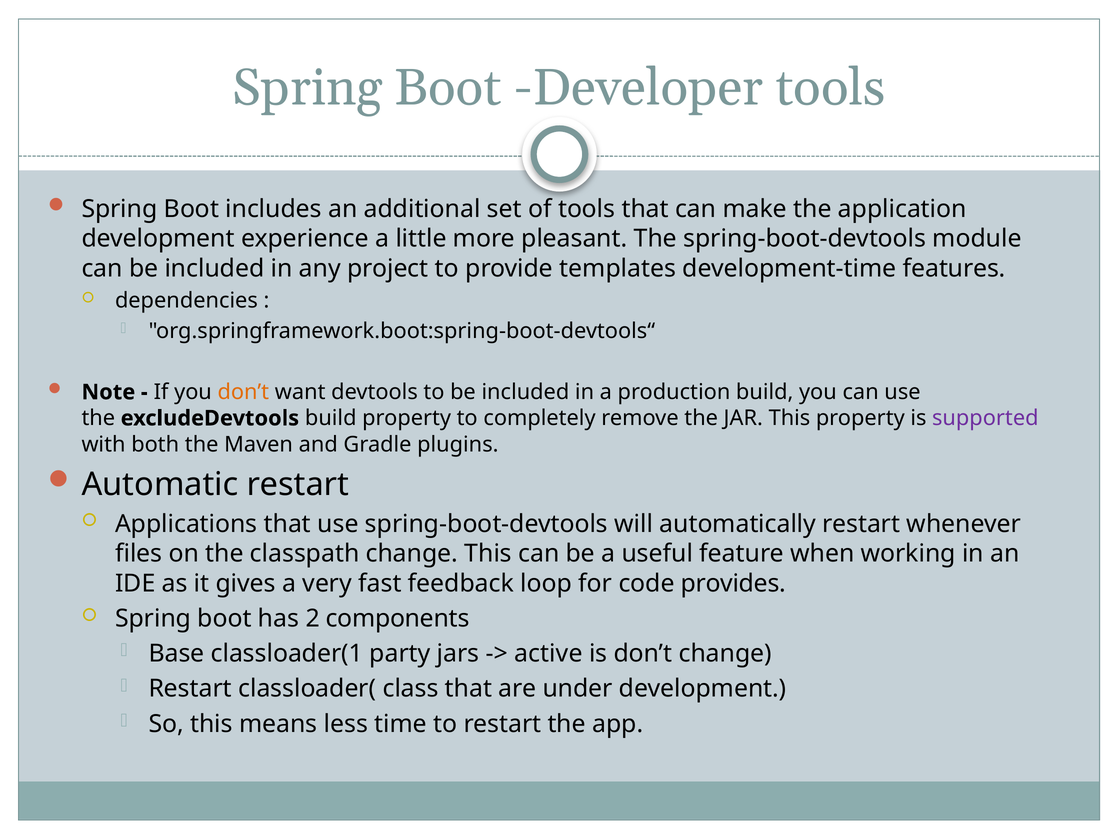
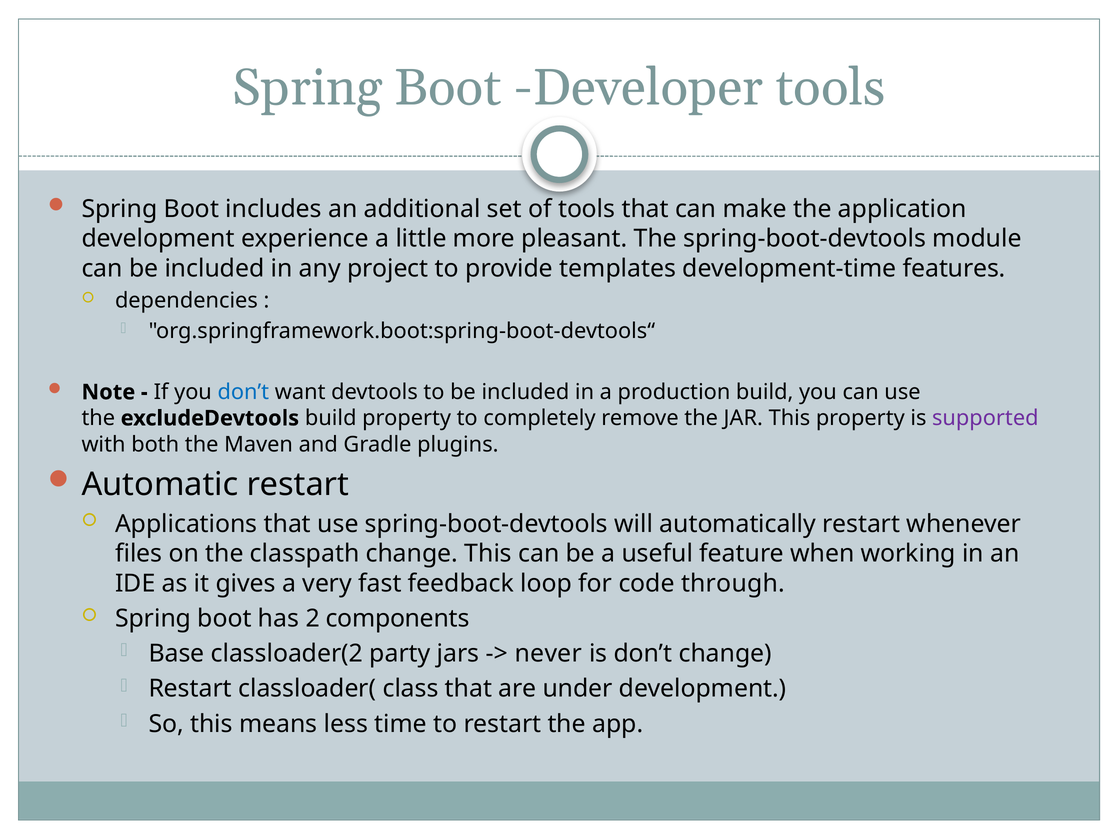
don’t at (243, 392) colour: orange -> blue
provides: provides -> through
classloader(1: classloader(1 -> classloader(2
active: active -> never
